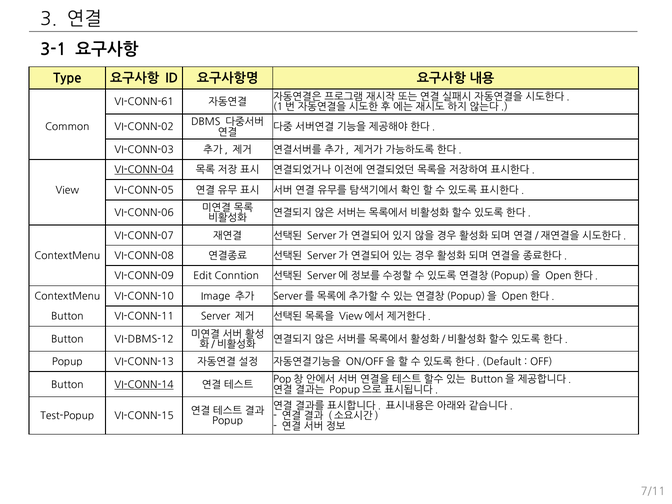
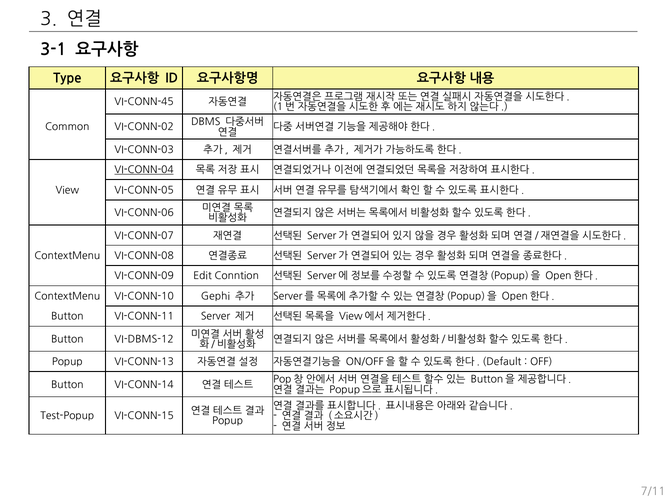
VI-CONN-61: VI-CONN-61 -> VI-CONN-45
Image: Image -> Gephi
VI-CONN-14 underline: present -> none
